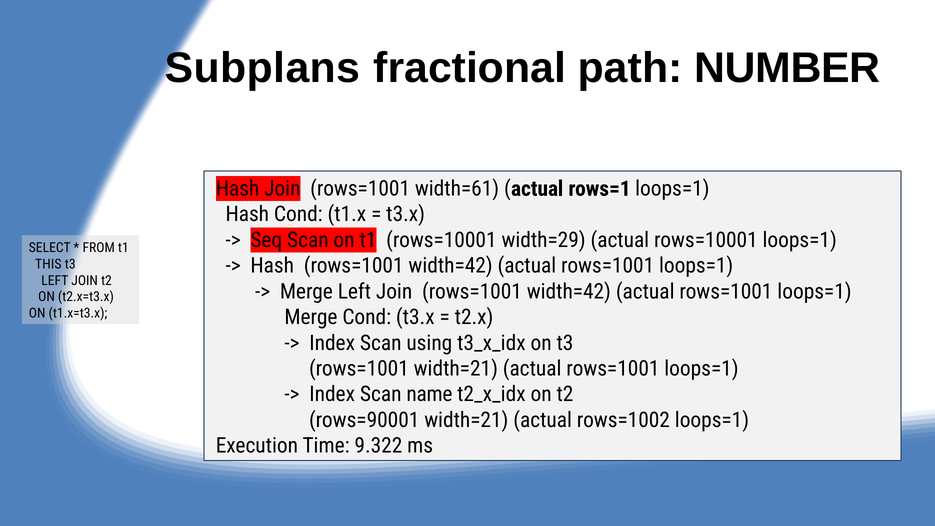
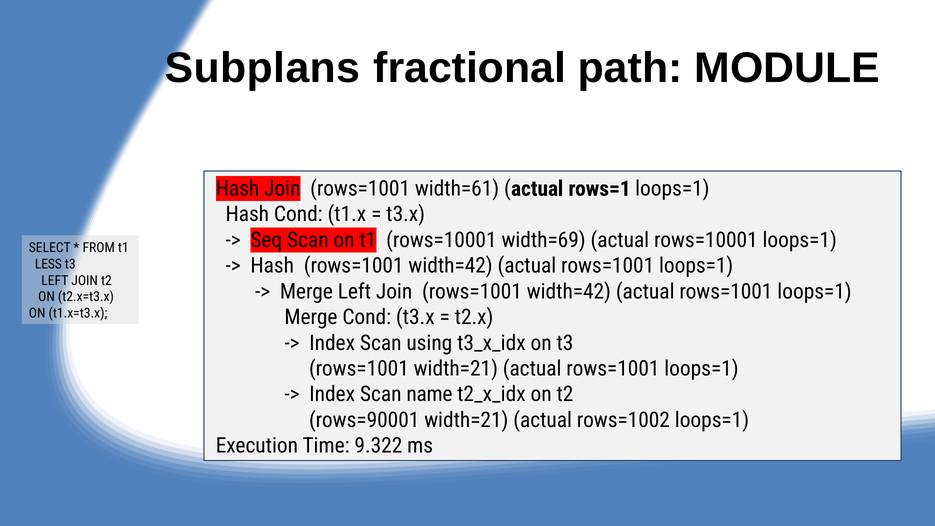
NUMBER: NUMBER -> MODULE
width=29: width=29 -> width=69
THIS: THIS -> LESS
